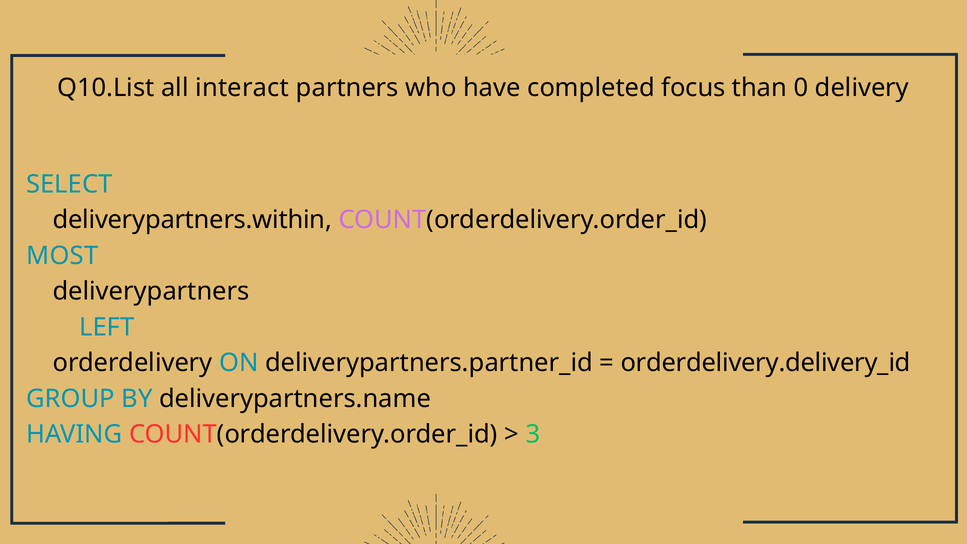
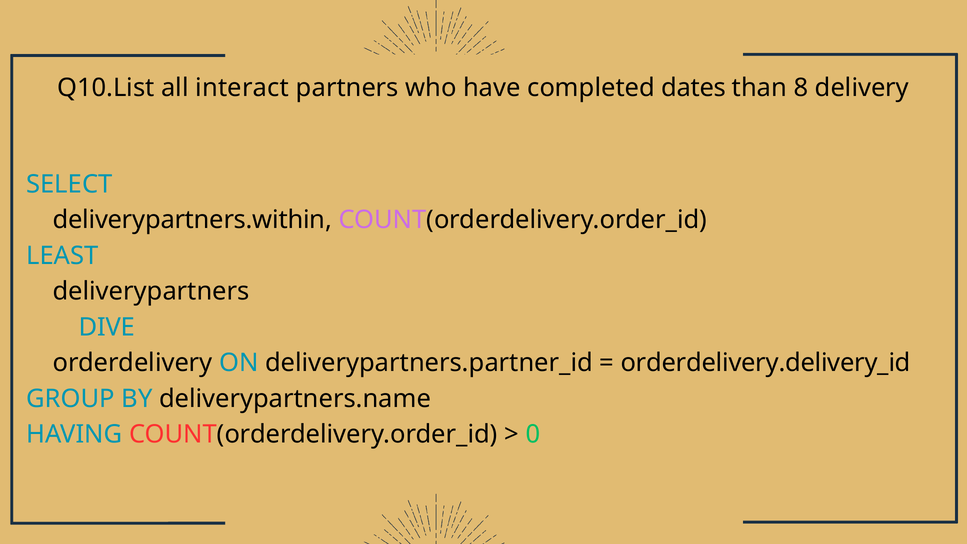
focus: focus -> dates
0: 0 -> 8
MOST: MOST -> LEAST
LEFT: LEFT -> DIVE
3: 3 -> 0
